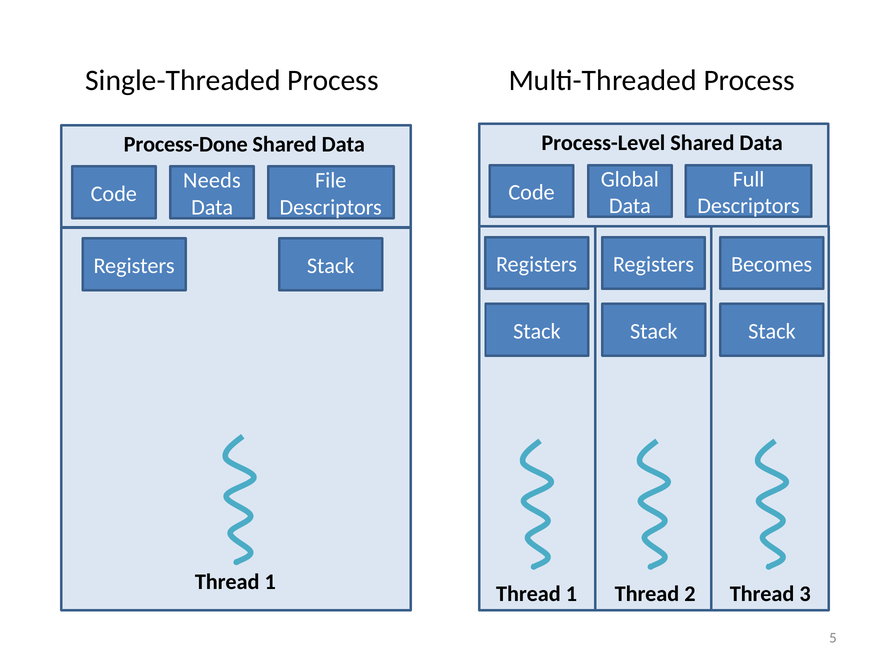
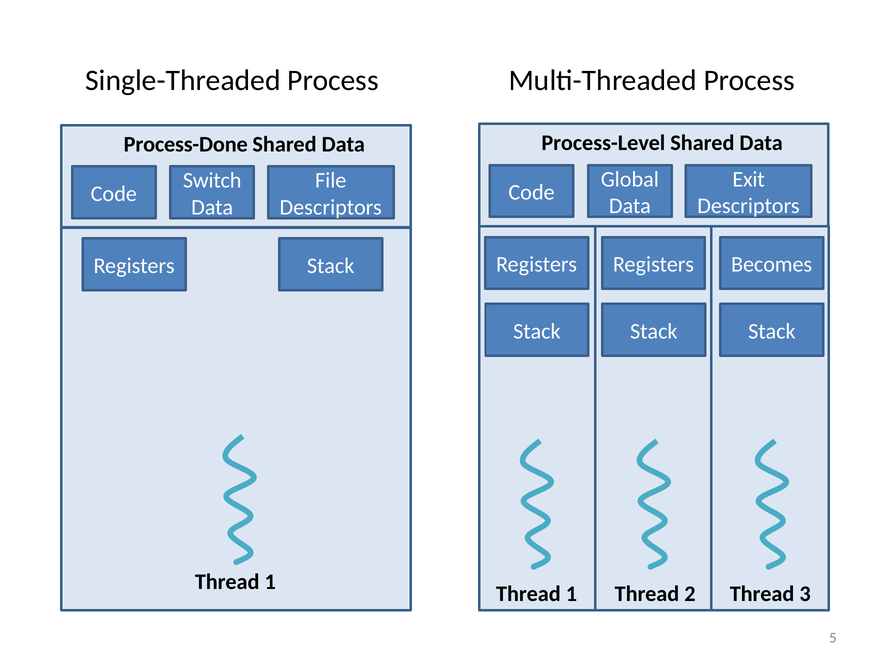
Full: Full -> Exit
Needs: Needs -> Switch
